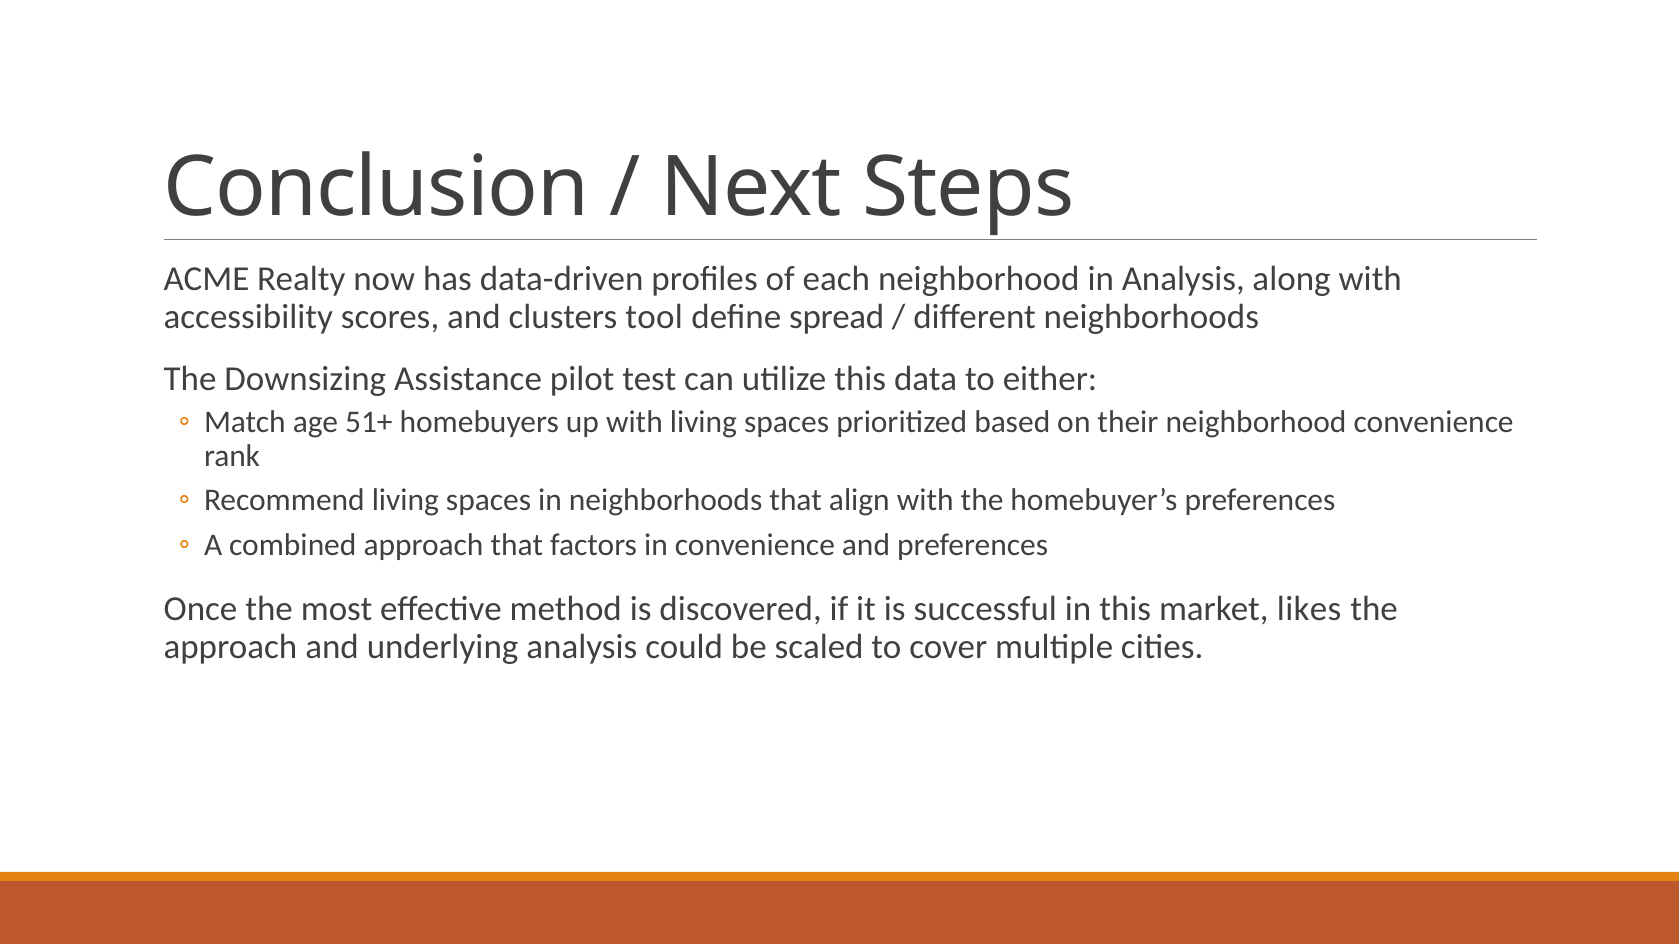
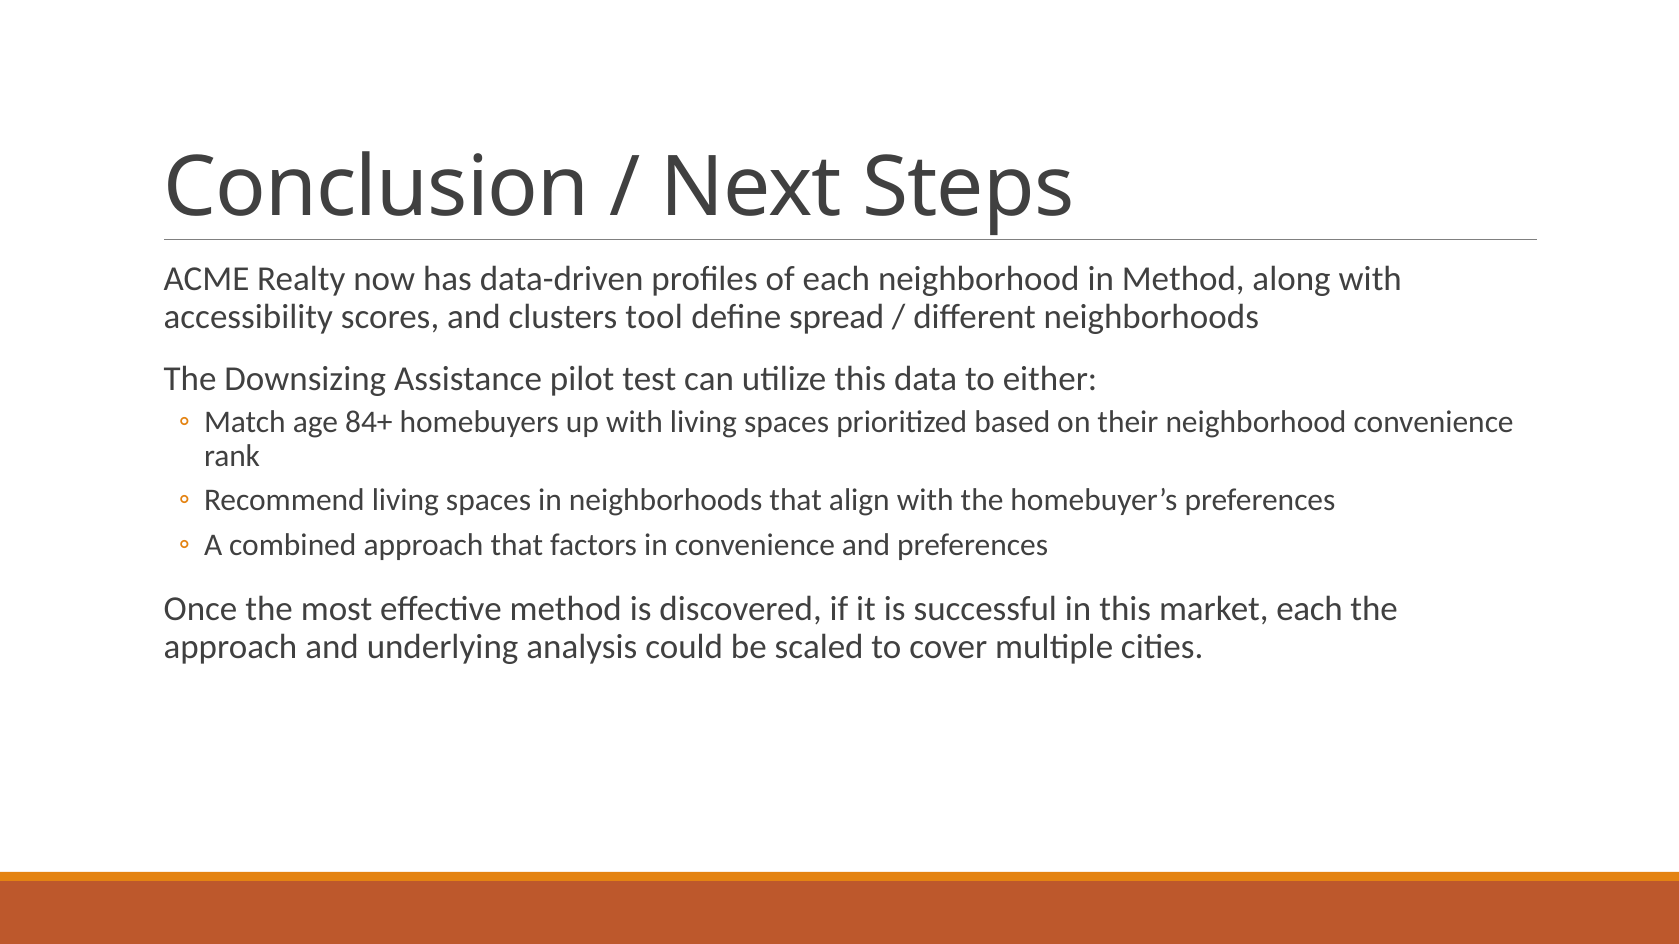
in Analysis: Analysis -> Method
51+: 51+ -> 84+
market likes: likes -> each
